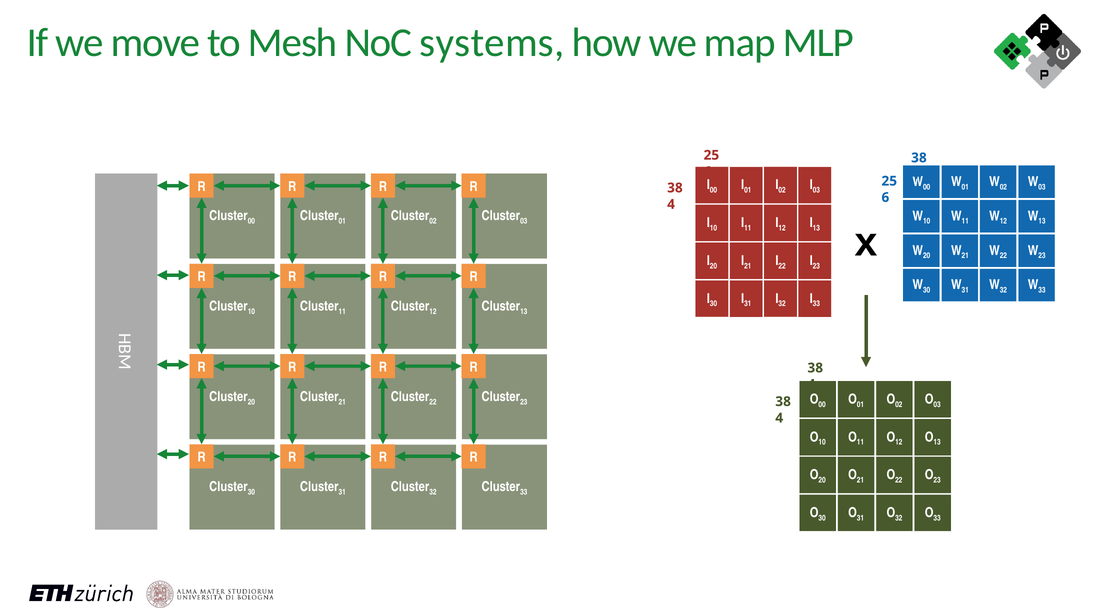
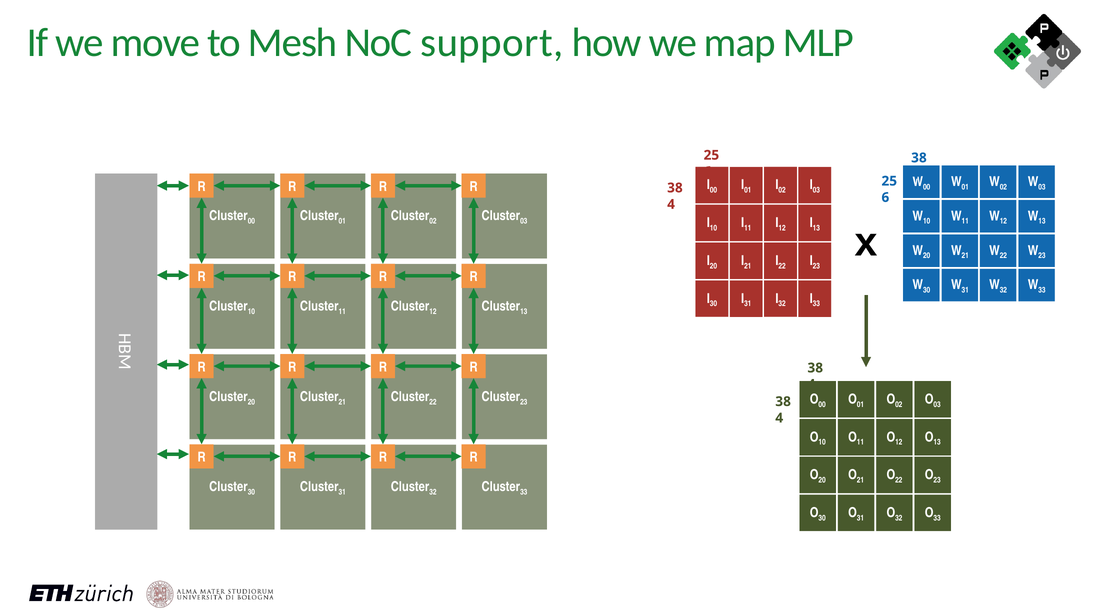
systems: systems -> support
